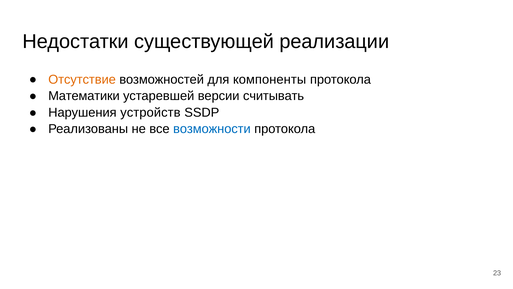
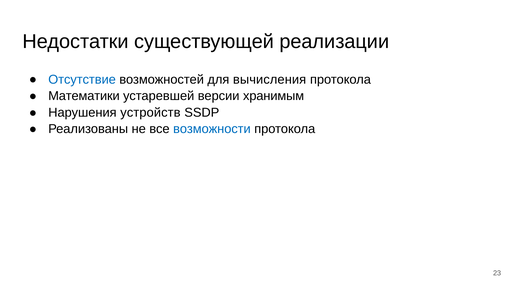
Отсутствие colour: orange -> blue
компоненты: компоненты -> вычисления
считывать: считывать -> хранимым
